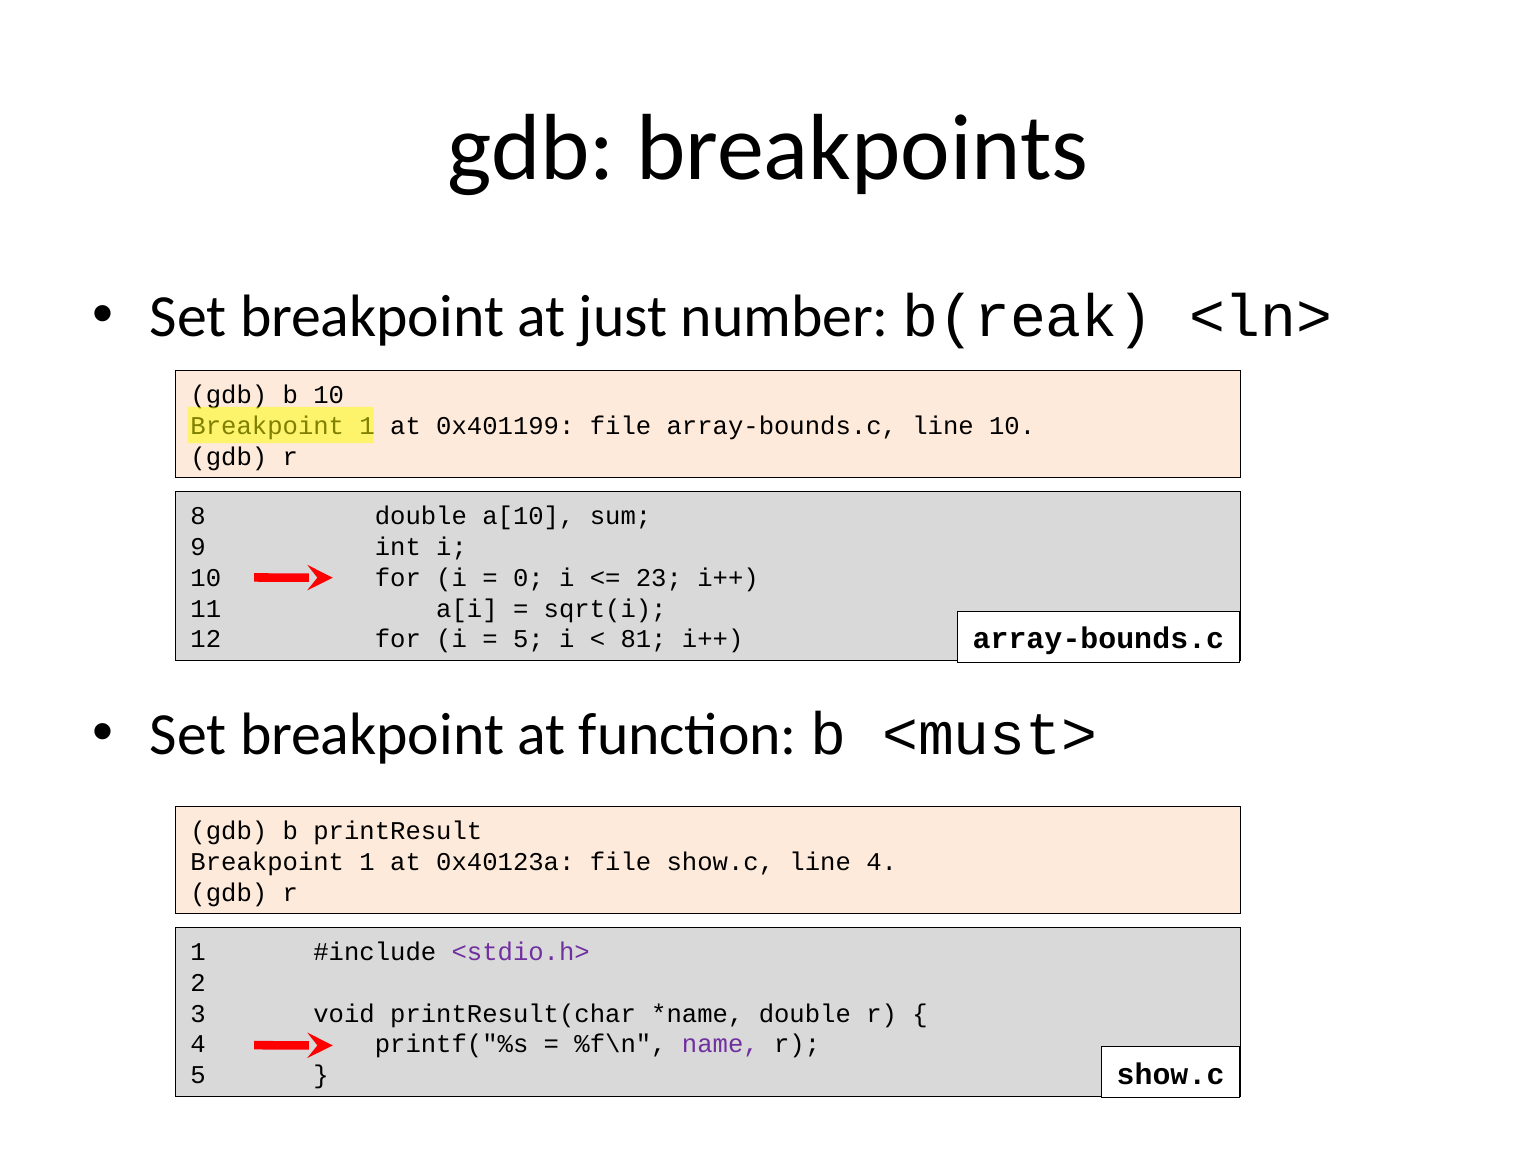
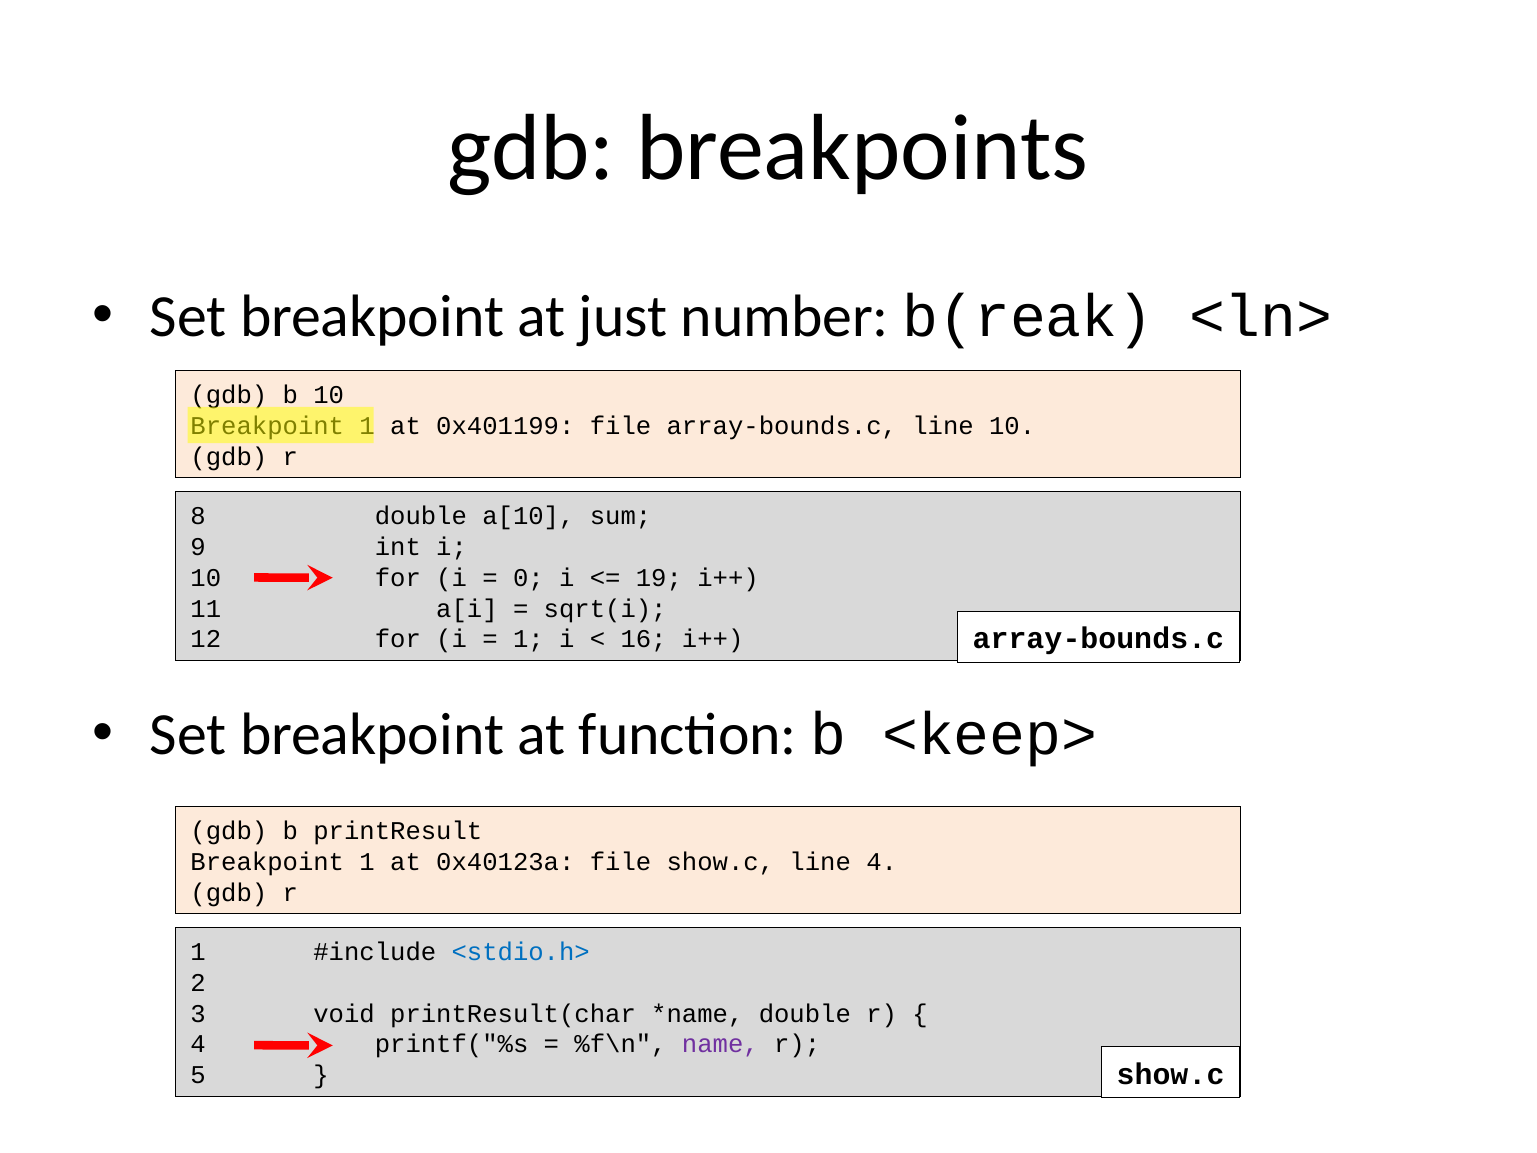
23: 23 -> 19
5 at (528, 639): 5 -> 1
81: 81 -> 16
<must>: <must> -> <keep>
<stdio.h> colour: purple -> blue
